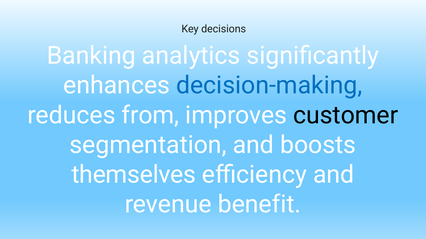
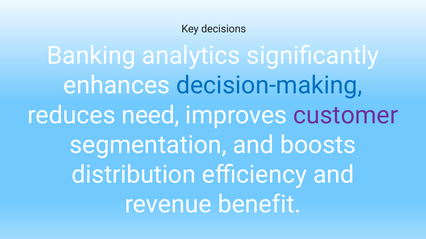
from: from -> need
customer colour: black -> purple
themselves: themselves -> distribution
